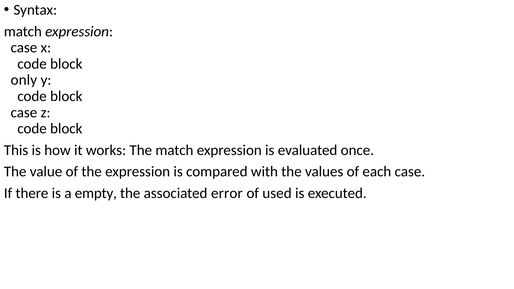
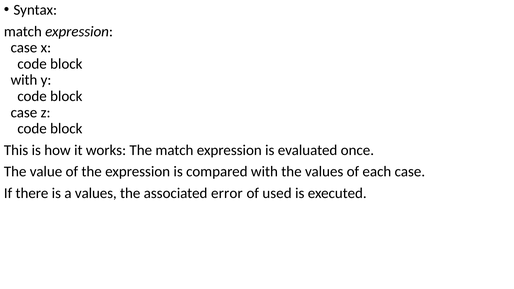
only at (24, 80): only -> with
a empty: empty -> values
